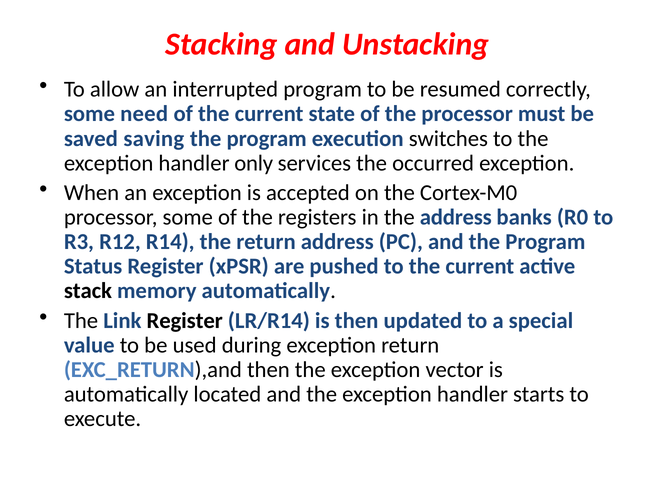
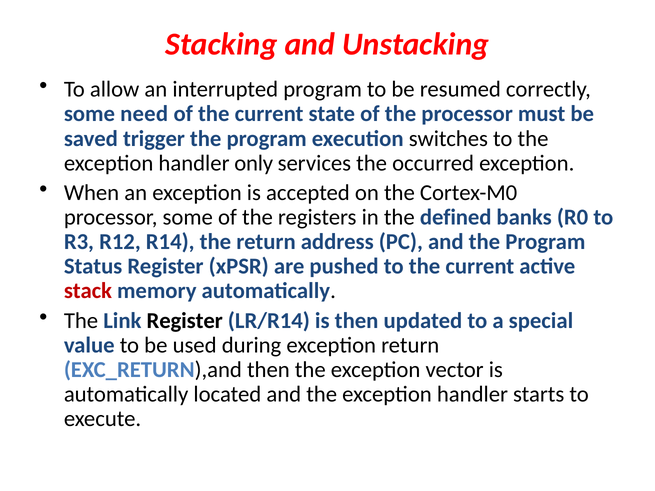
saving: saving -> trigger
the address: address -> defined
stack colour: black -> red
